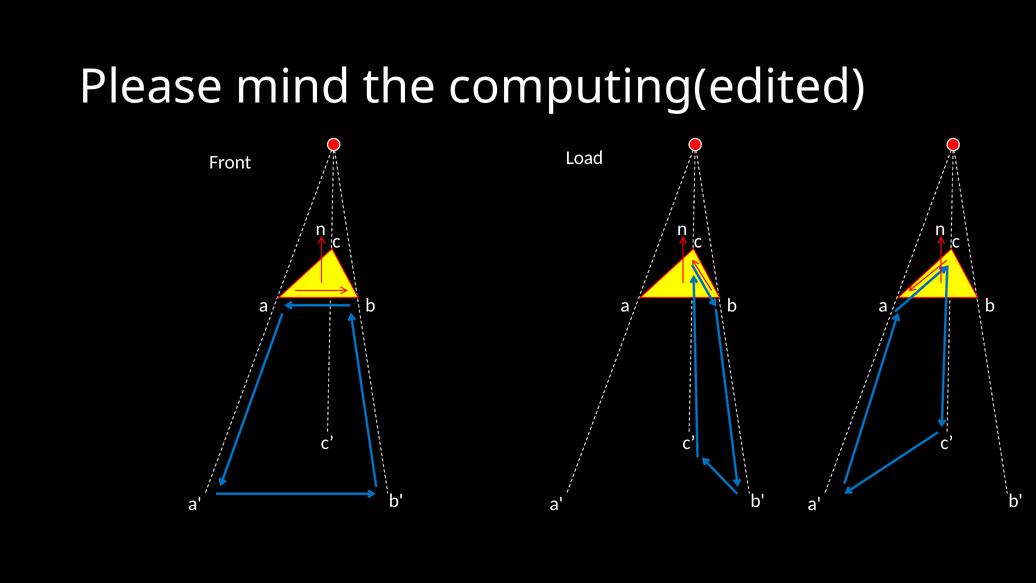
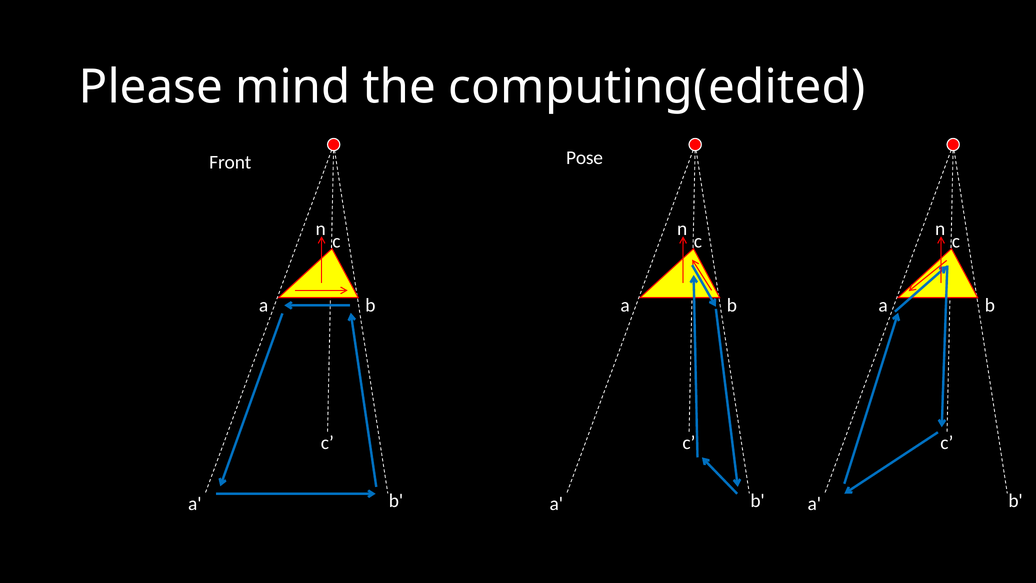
Load: Load -> Pose
